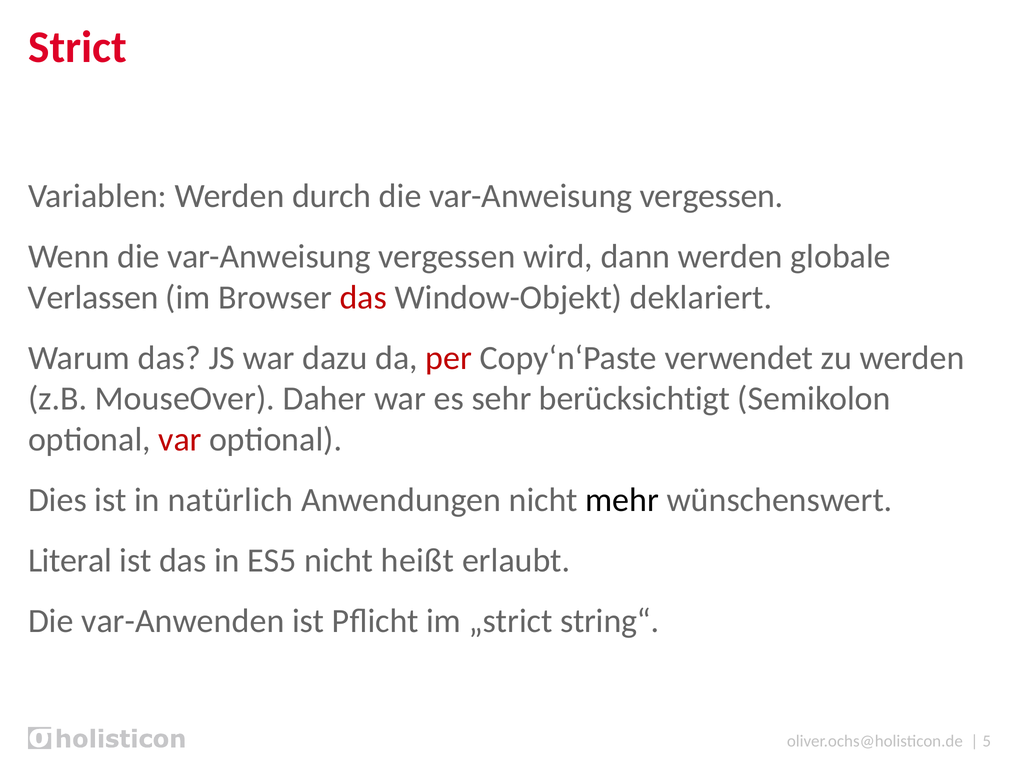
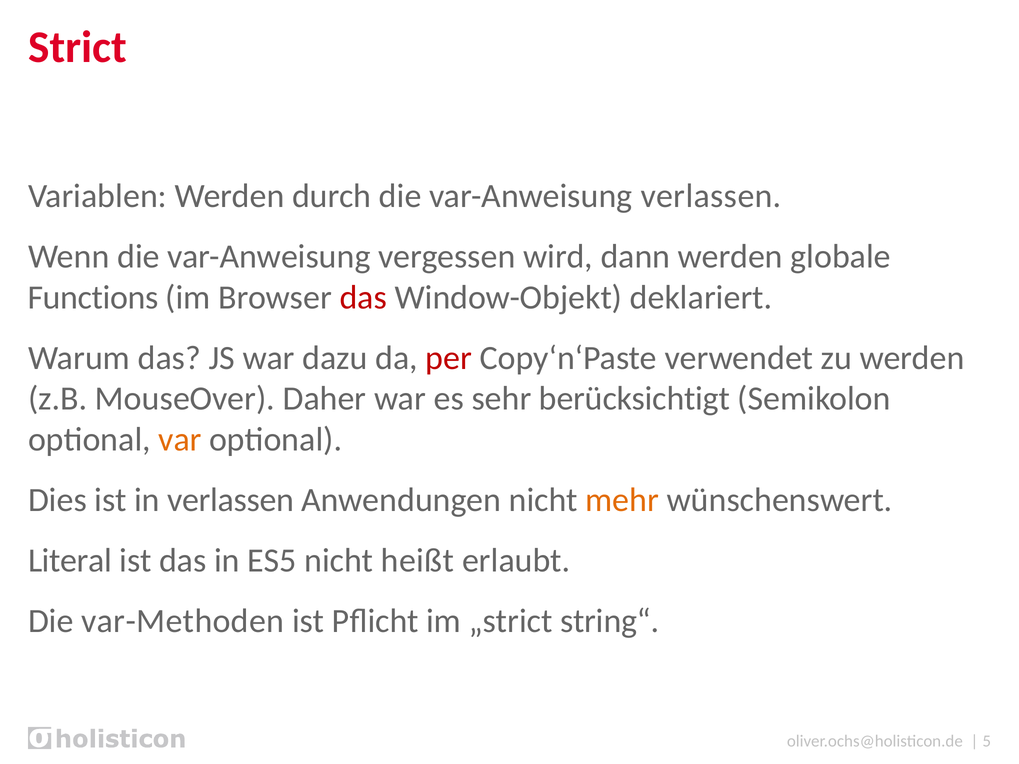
durch die var-Anweisung vergessen: vergessen -> verlassen
Verlassen: Verlassen -> Functions
var colour: red -> orange
in natürlich: natürlich -> verlassen
mehr colour: black -> orange
var-Anwenden: var-Anwenden -> var-Methoden
